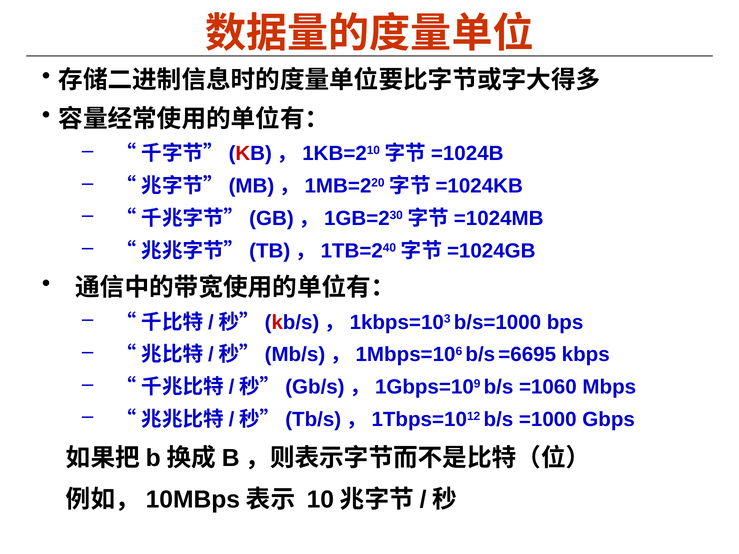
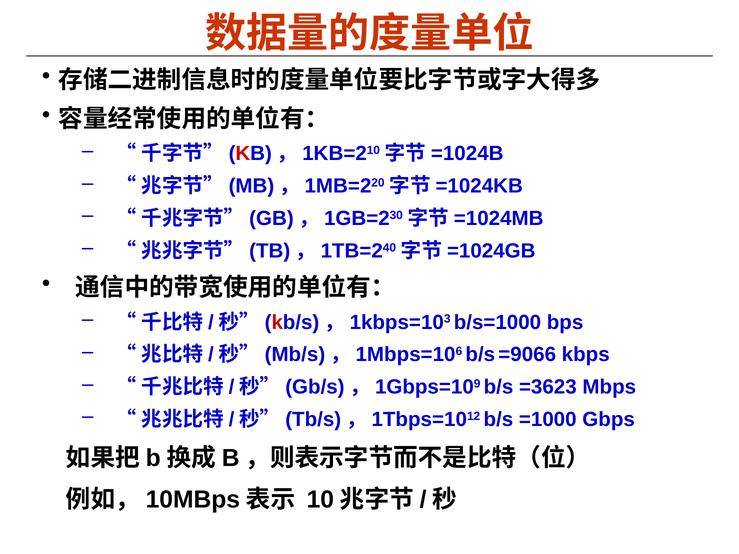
=6695: =6695 -> =9066
=1060: =1060 -> =3623
